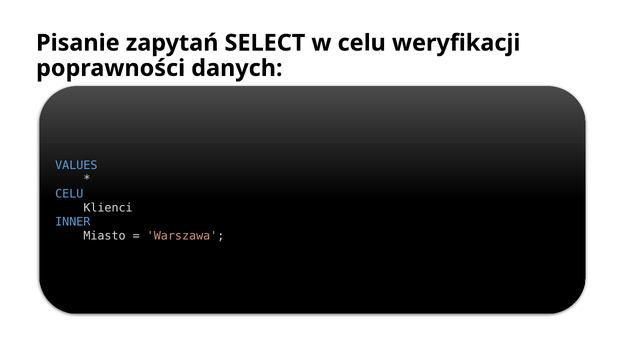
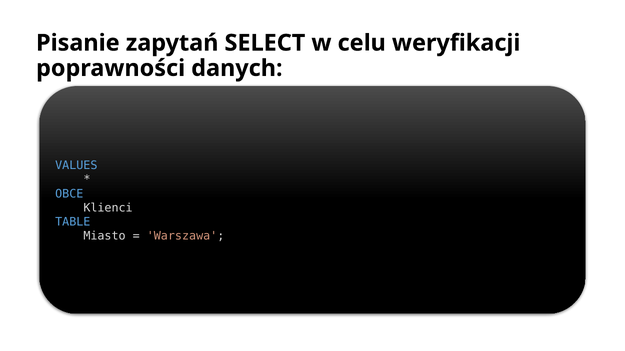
CELU at (69, 194): CELU -> OBCE
INNER: INNER -> TABLE
